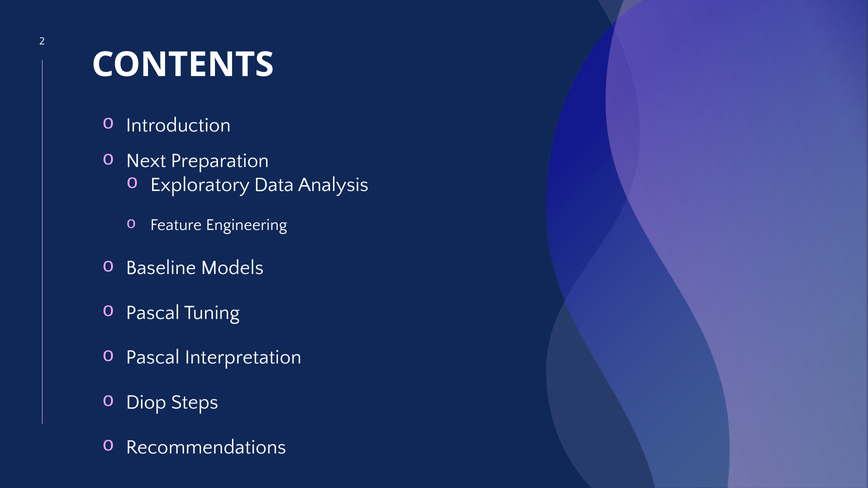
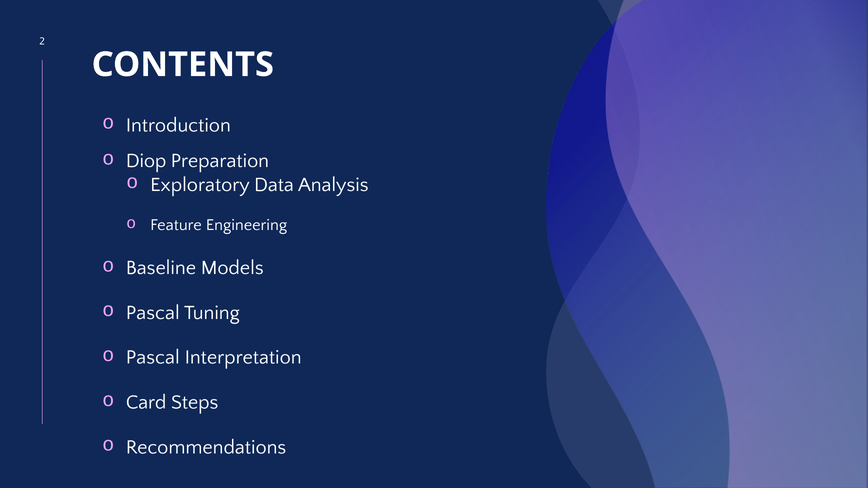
Next: Next -> Diop
Diop: Diop -> Card
